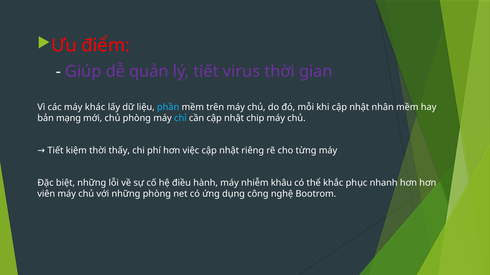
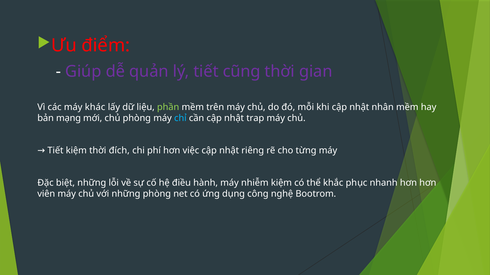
virus: virus -> cũng
phần colour: light blue -> light green
chip: chip -> trap
thấy: thấy -> đích
nhiễm khâu: khâu -> kiệm
